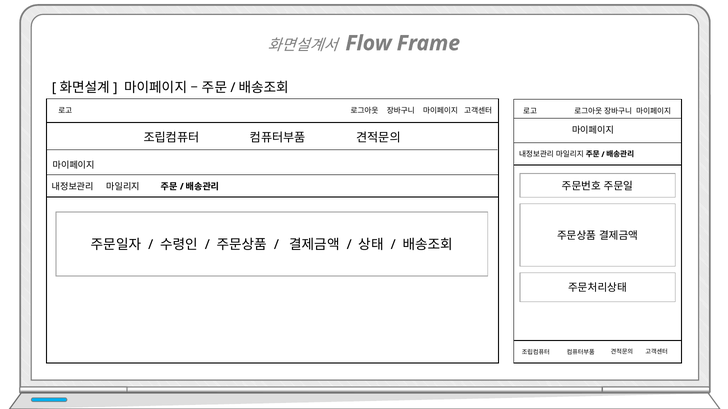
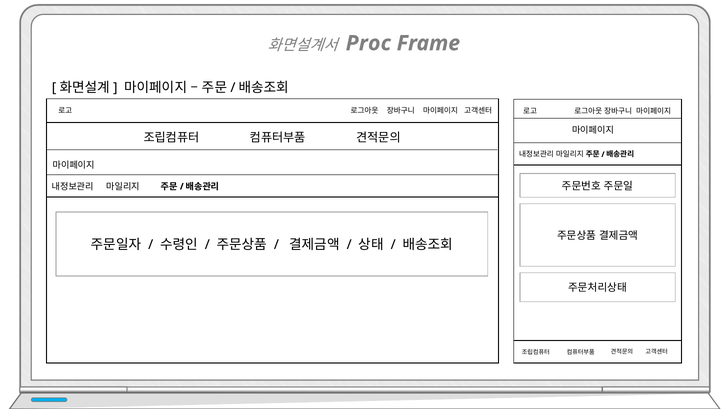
Flow: Flow -> Proc
